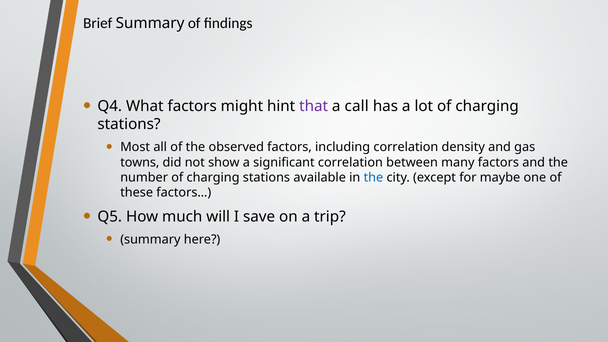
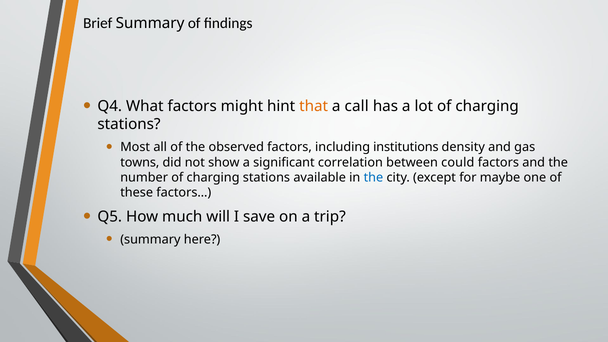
that colour: purple -> orange
including correlation: correlation -> institutions
many: many -> could
